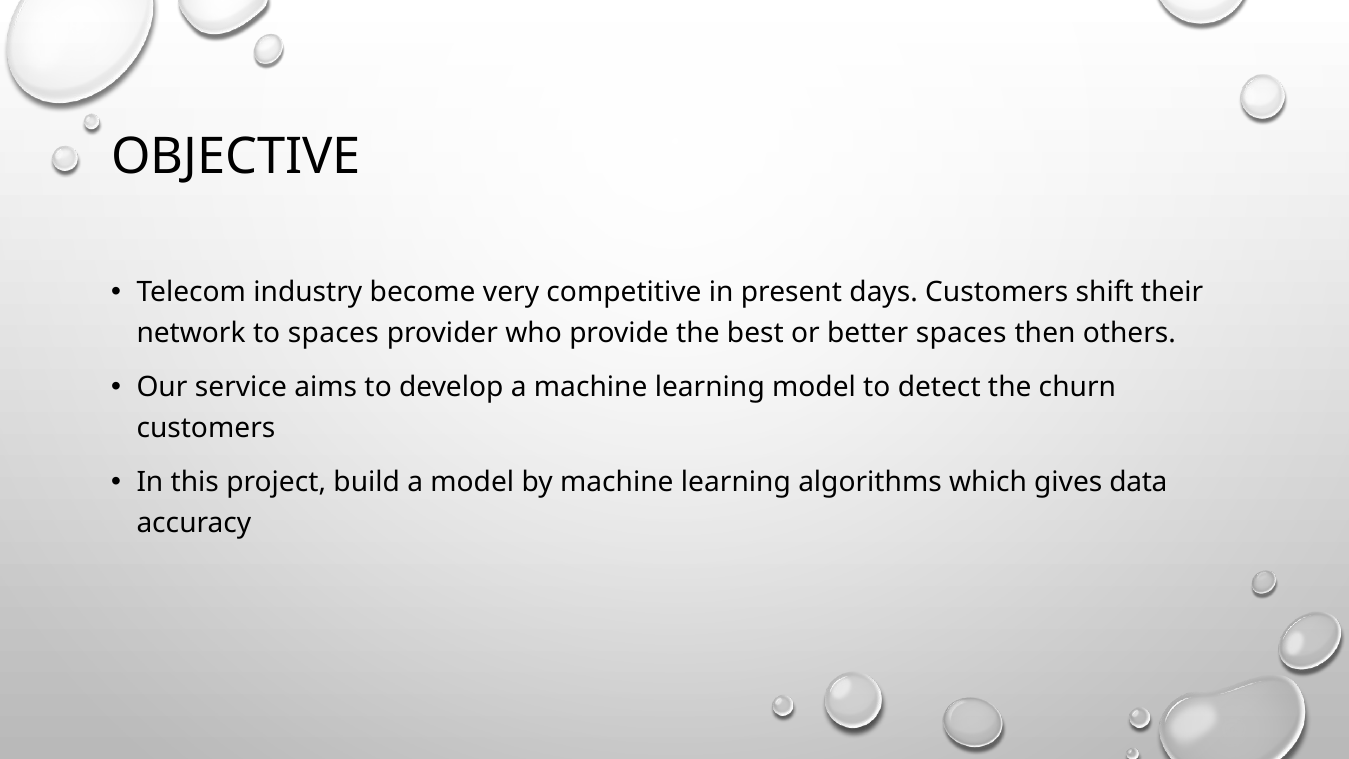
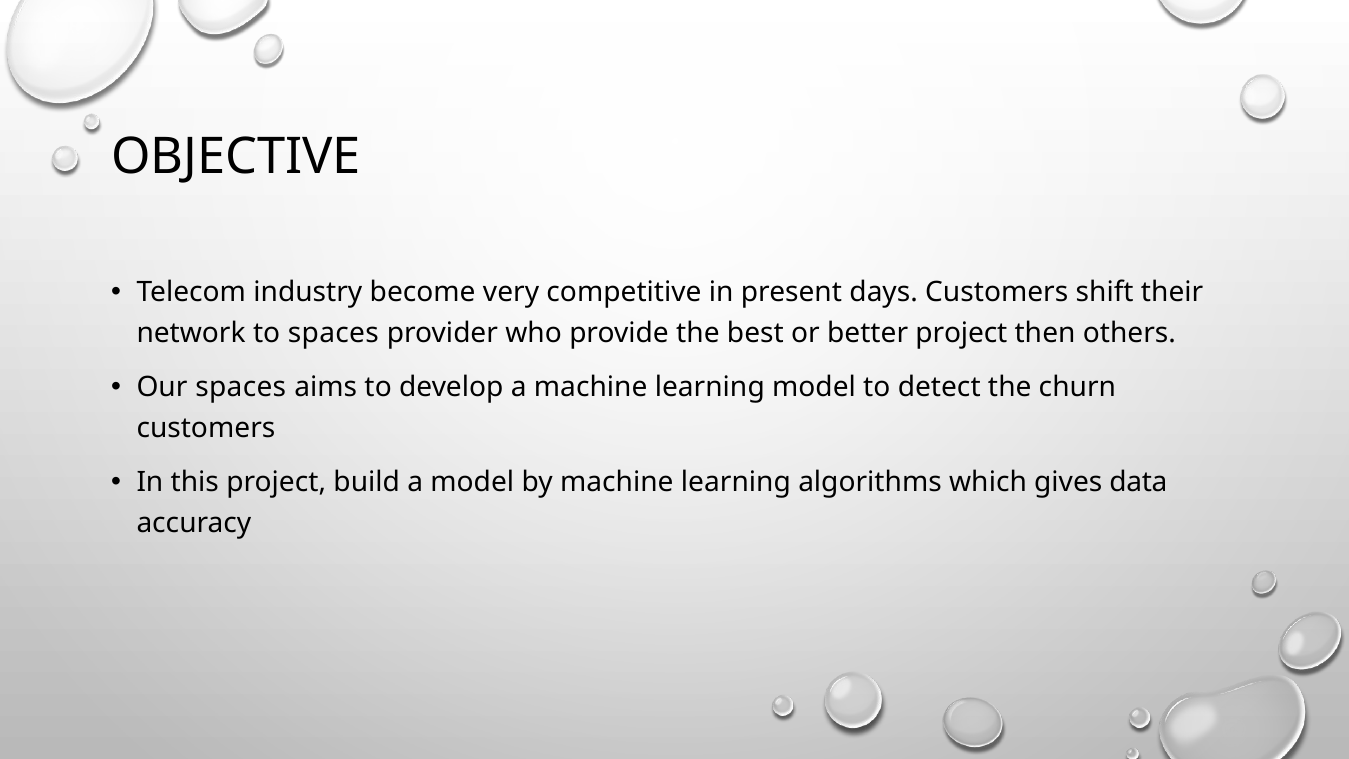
better spaces: spaces -> project
Our service: service -> spaces
